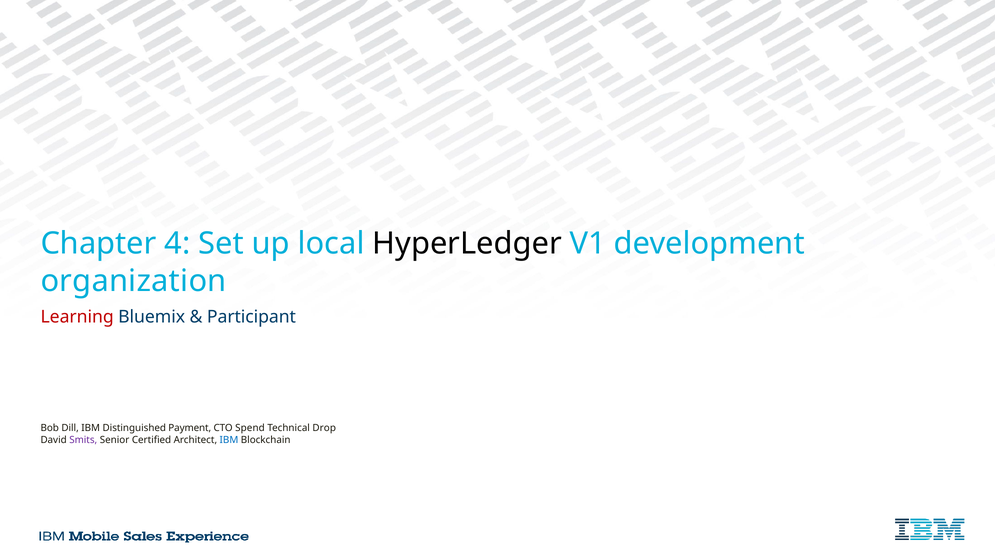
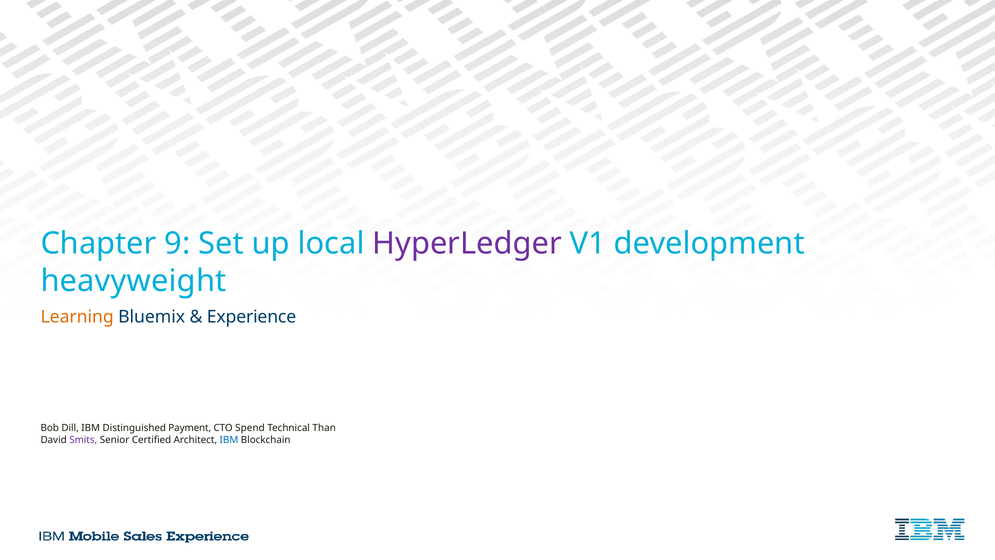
4: 4 -> 9
HyperLedger colour: black -> purple
organization: organization -> heavyweight
Learning colour: red -> orange
Participant: Participant -> Experience
Drop: Drop -> Than
